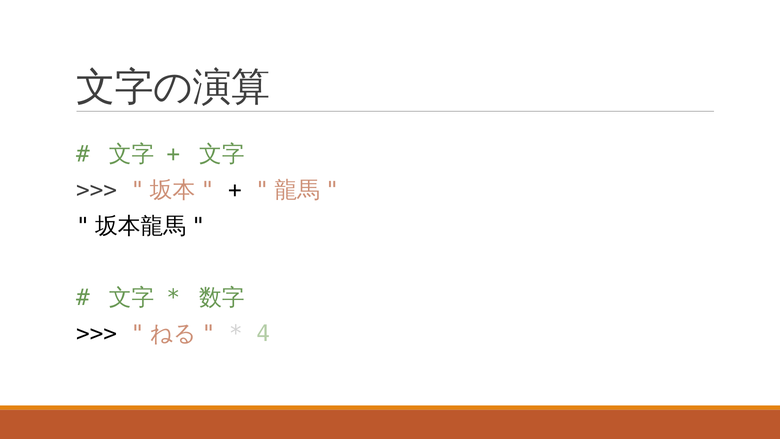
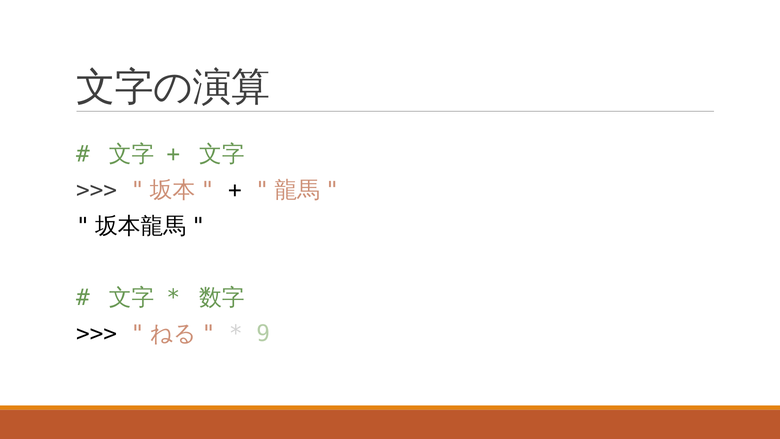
4: 4 -> 9
